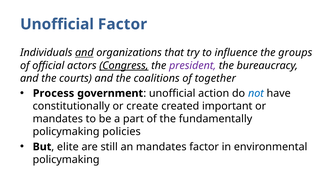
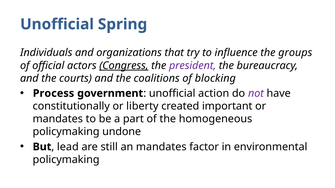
Unofficial Factor: Factor -> Spring
and at (84, 53) underline: present -> none
together: together -> blocking
not colour: blue -> purple
create: create -> liberty
fundamentally: fundamentally -> homogeneous
policies: policies -> undone
elite: elite -> lead
